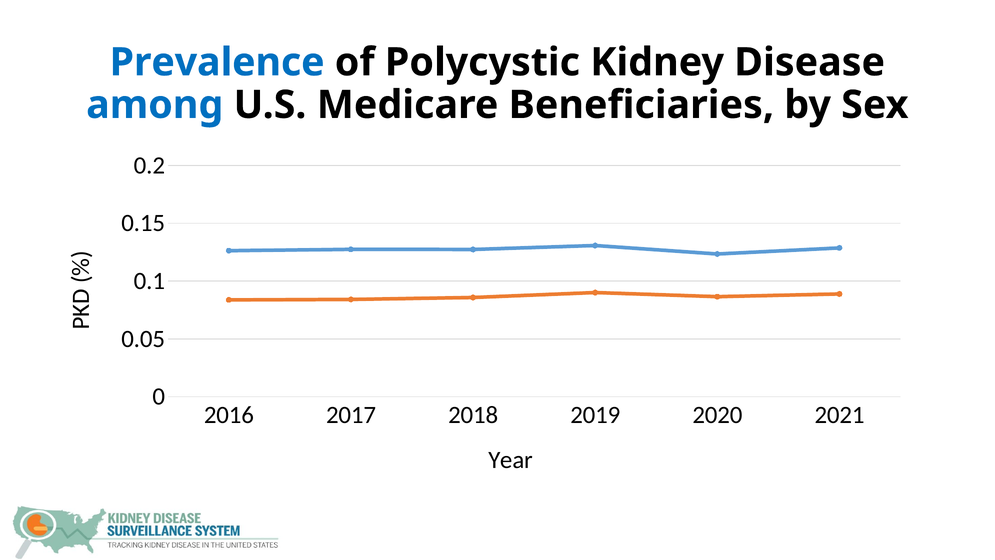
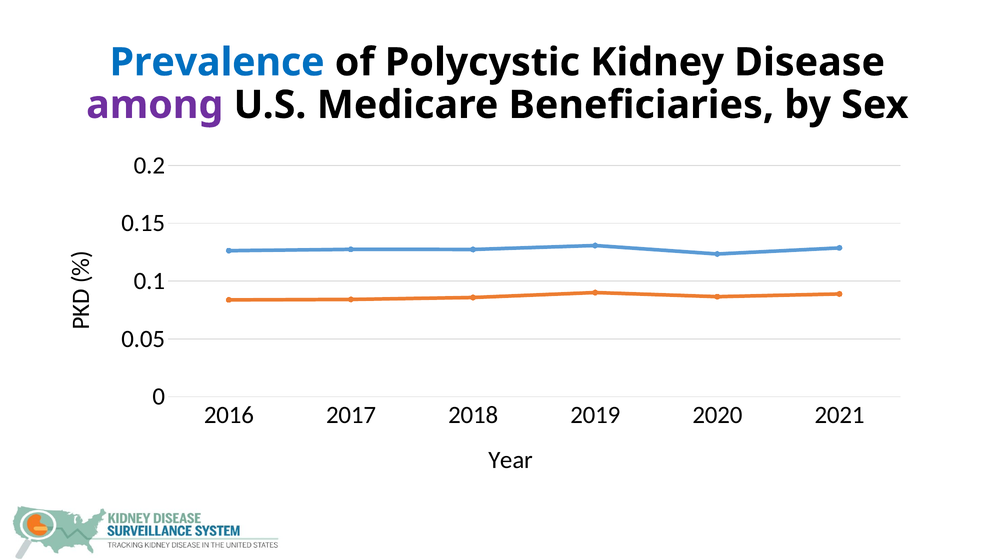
among colour: blue -> purple
